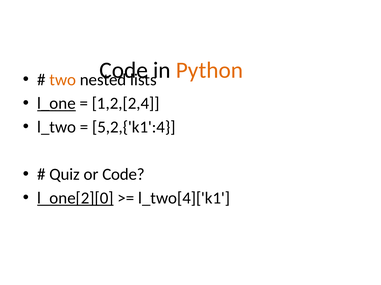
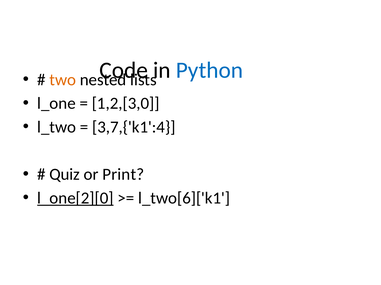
Python colour: orange -> blue
l_one underline: present -> none
1,2,[2,4: 1,2,[2,4 -> 1,2,[3,0
5,2,{'k1':4: 5,2,{'k1':4 -> 3,7,{'k1':4
or Code: Code -> Print
l_two[4]['k1: l_two[4]['k1 -> l_two[6]['k1
